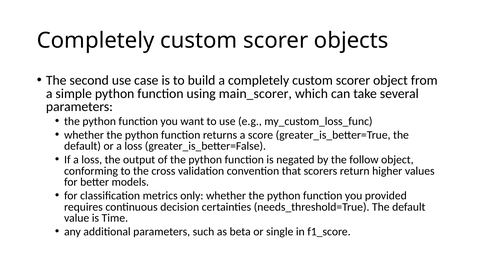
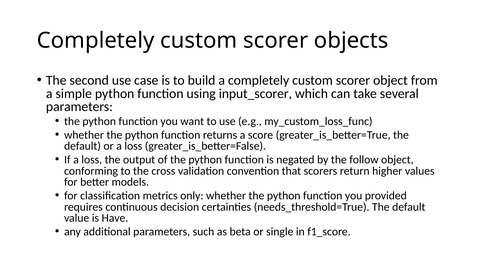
main_scorer: main_scorer -> input_scorer
Time: Time -> Have
